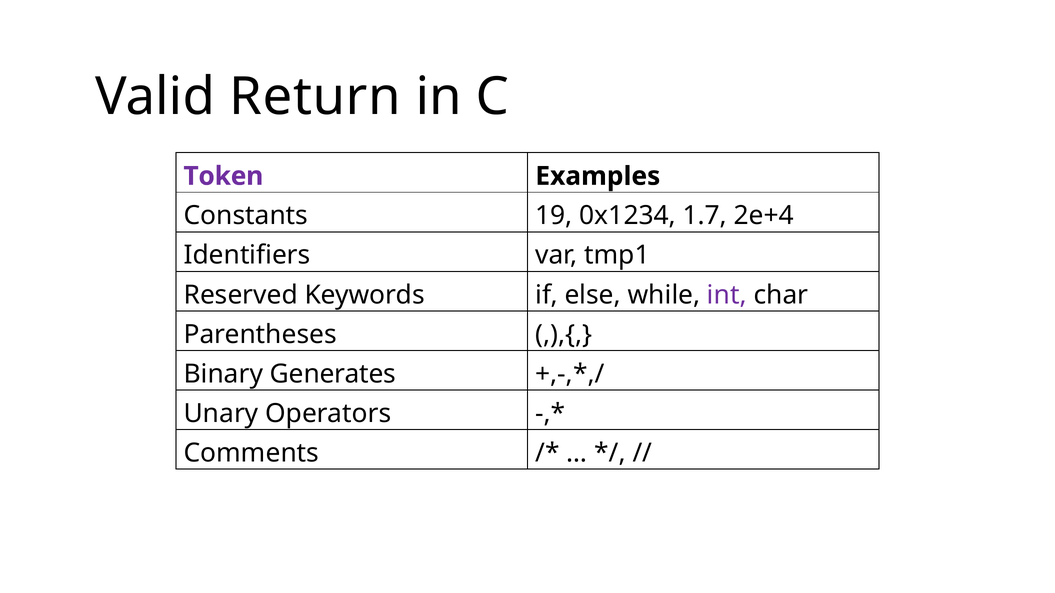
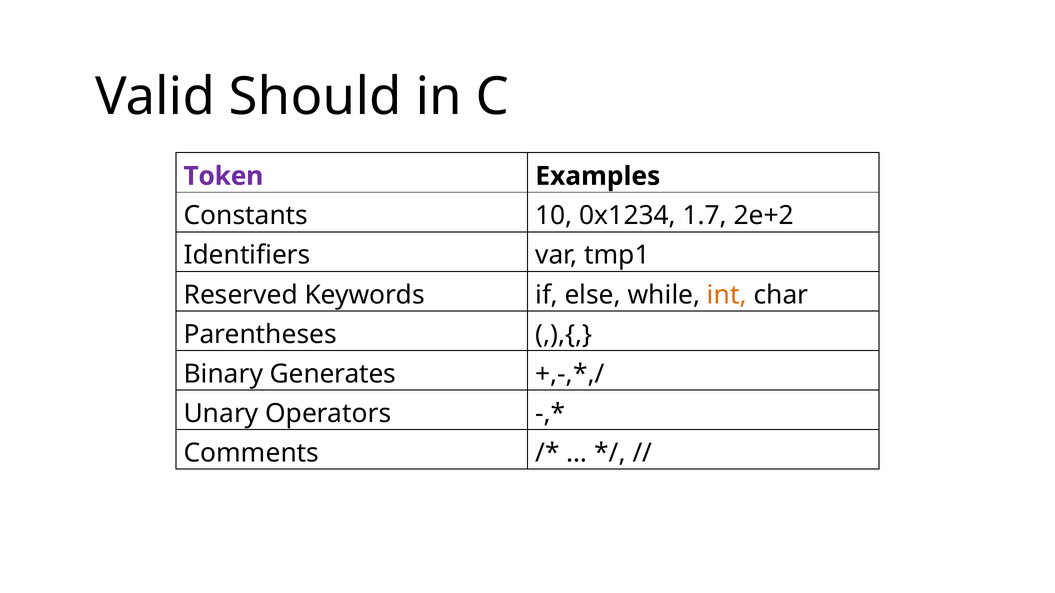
Return: Return -> Should
19: 19 -> 10
2e+4: 2e+4 -> 2e+2
int colour: purple -> orange
